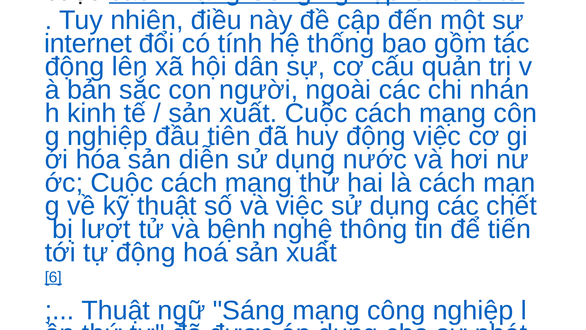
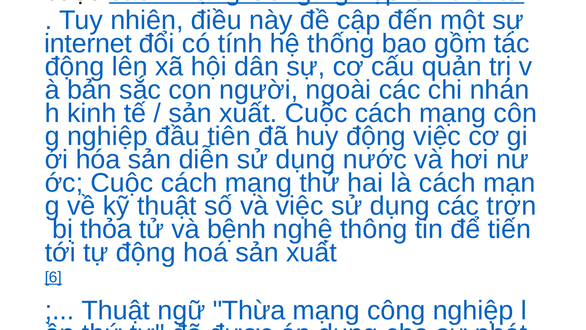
chết: chết -> trơn
lượt: lượt -> thỏa
Sáng: Sáng -> Thừa
